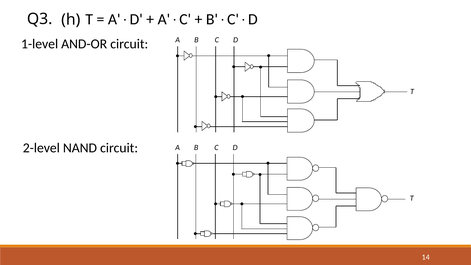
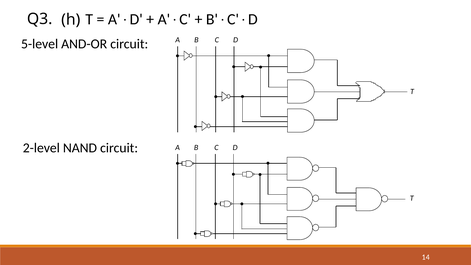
1-level: 1-level -> 5-level
